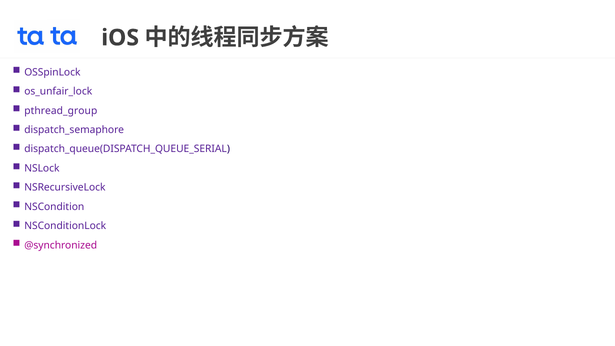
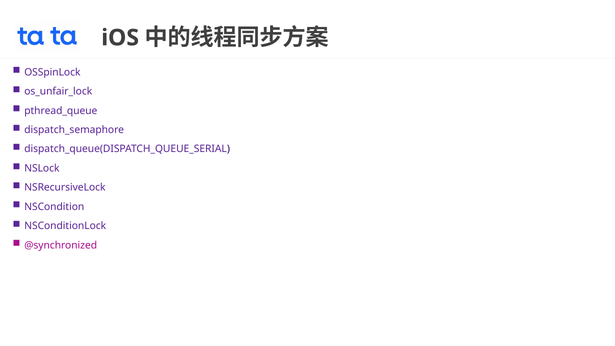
pthread_group: pthread_group -> pthread_queue
